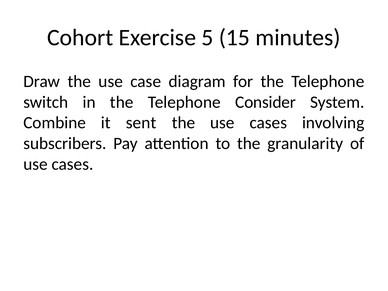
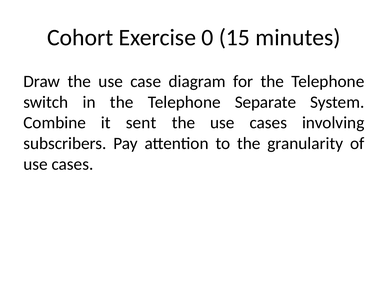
5: 5 -> 0
Consider: Consider -> Separate
